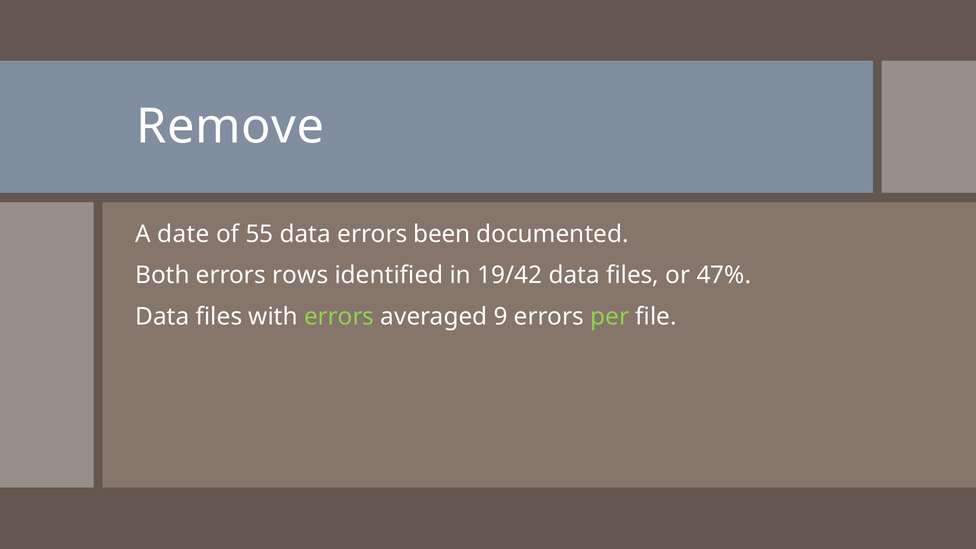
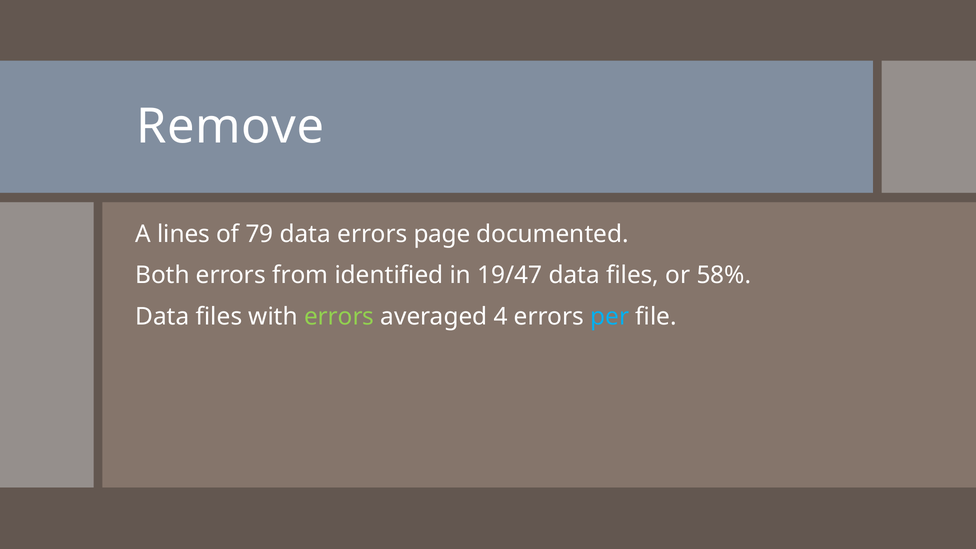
date: date -> lines
55: 55 -> 79
been: been -> page
rows: rows -> from
19/42: 19/42 -> 19/47
47%: 47% -> 58%
9: 9 -> 4
per colour: light green -> light blue
